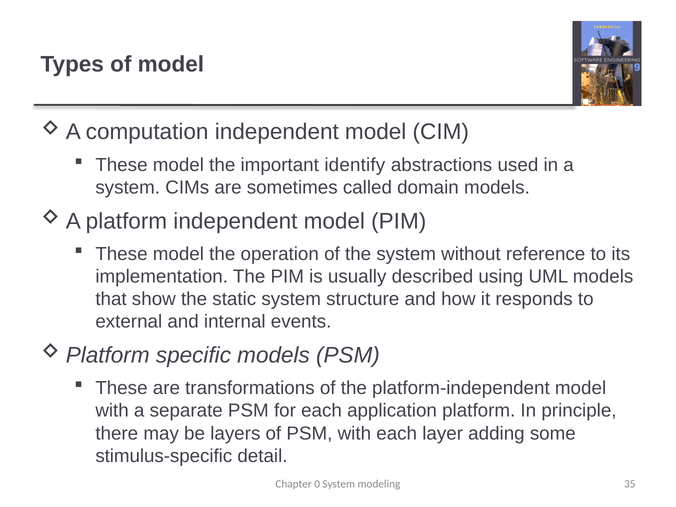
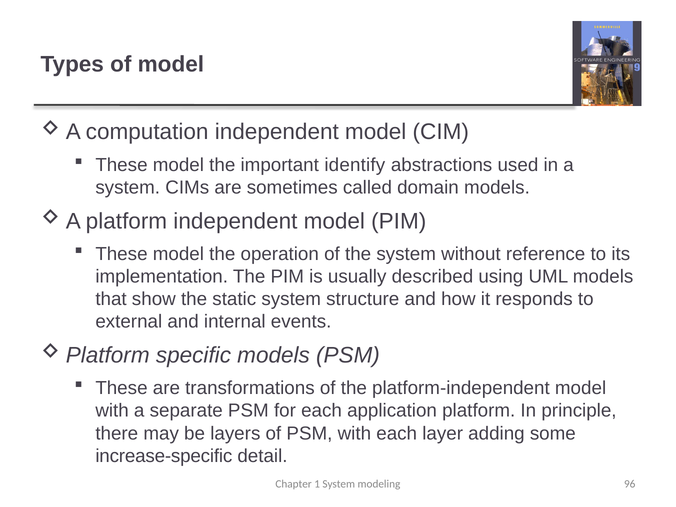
stimulus-specific: stimulus-specific -> increase-specific
0: 0 -> 1
35: 35 -> 96
